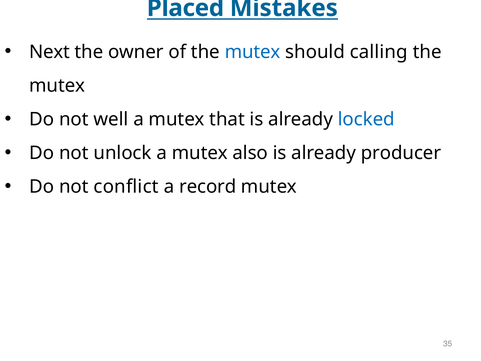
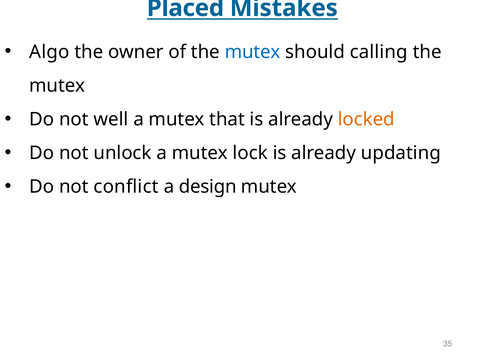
Next: Next -> Algo
locked colour: blue -> orange
also: also -> lock
producer: producer -> updating
record: record -> design
